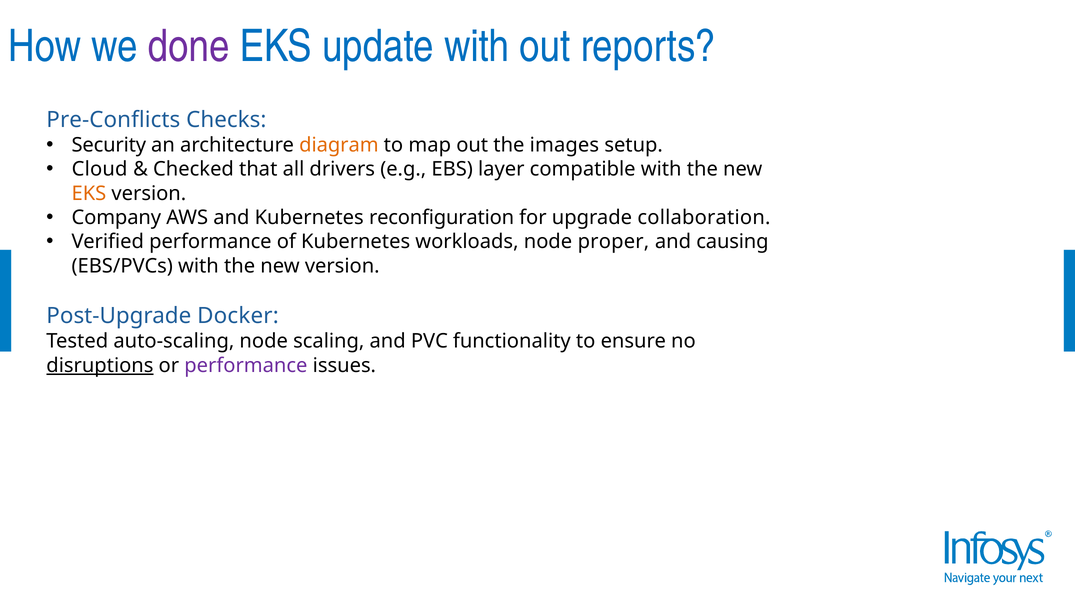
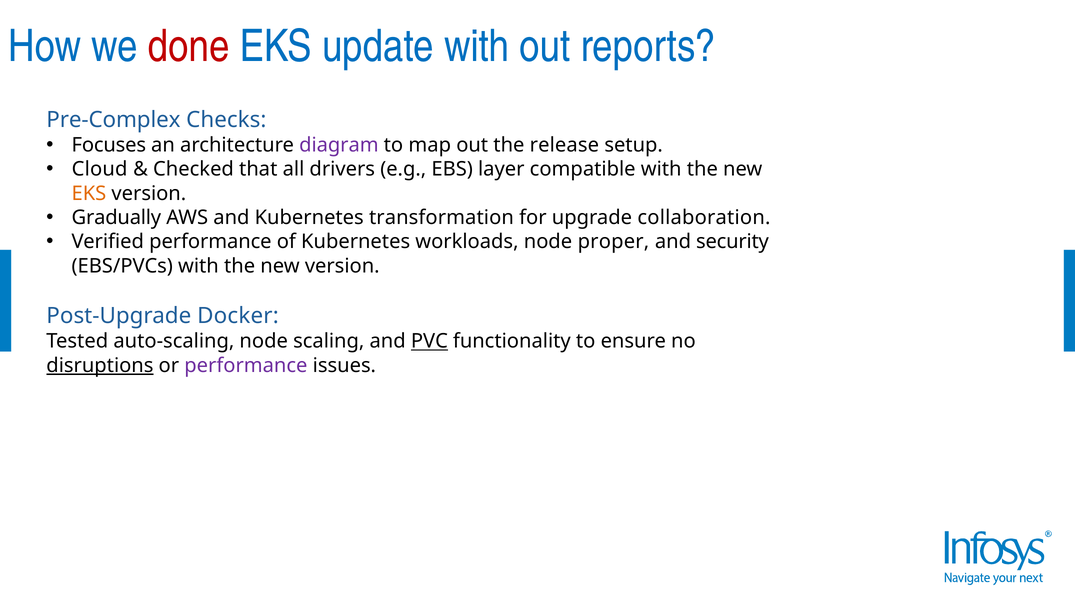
done colour: purple -> red
Pre-Conflicts: Pre-Conflicts -> Pre-Complex
Security: Security -> Focuses
diagram colour: orange -> purple
images: images -> release
Company: Company -> Gradually
reconfiguration: reconfiguration -> transformation
causing: causing -> security
PVC underline: none -> present
